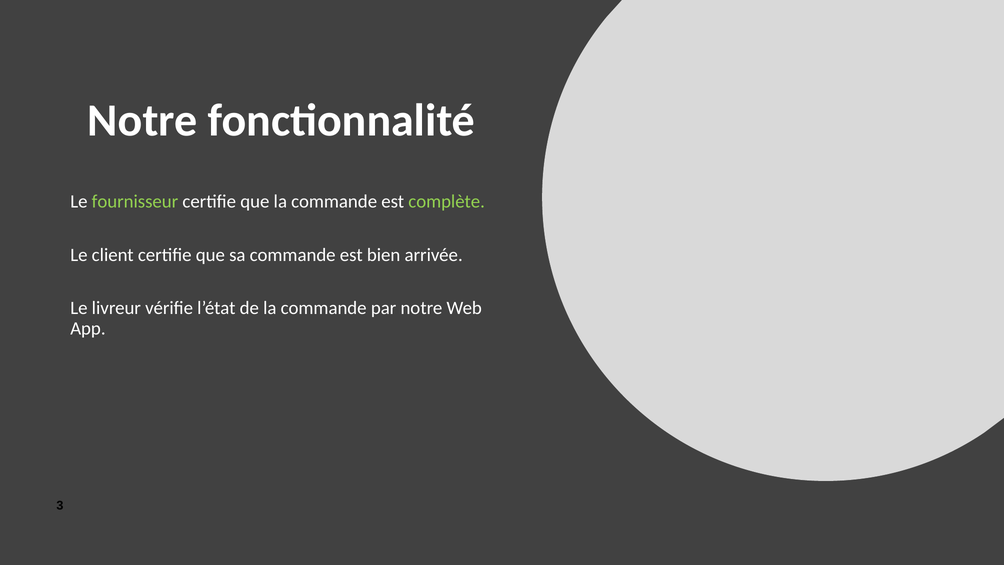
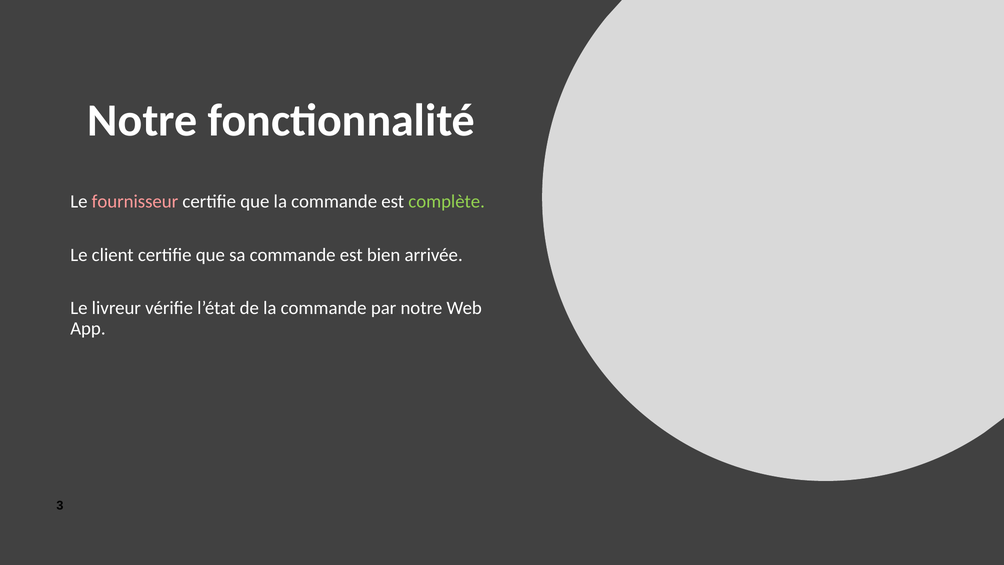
fournisseur colour: light green -> pink
